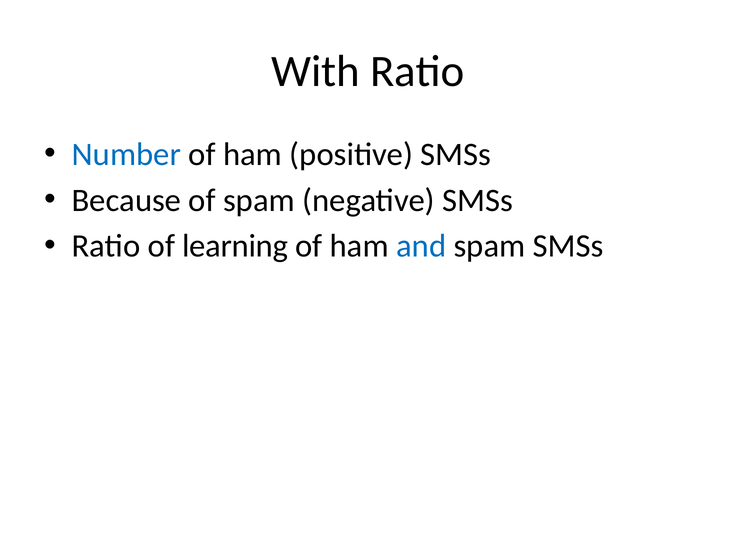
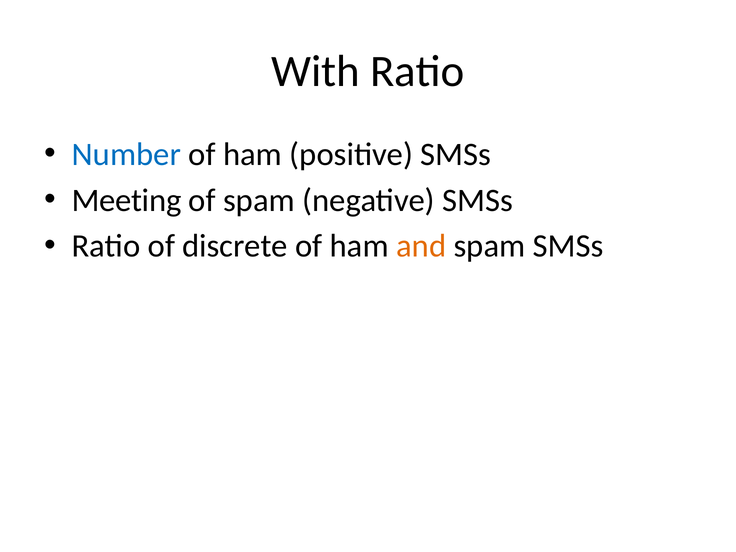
Because: Because -> Meeting
learning: learning -> discrete
and colour: blue -> orange
